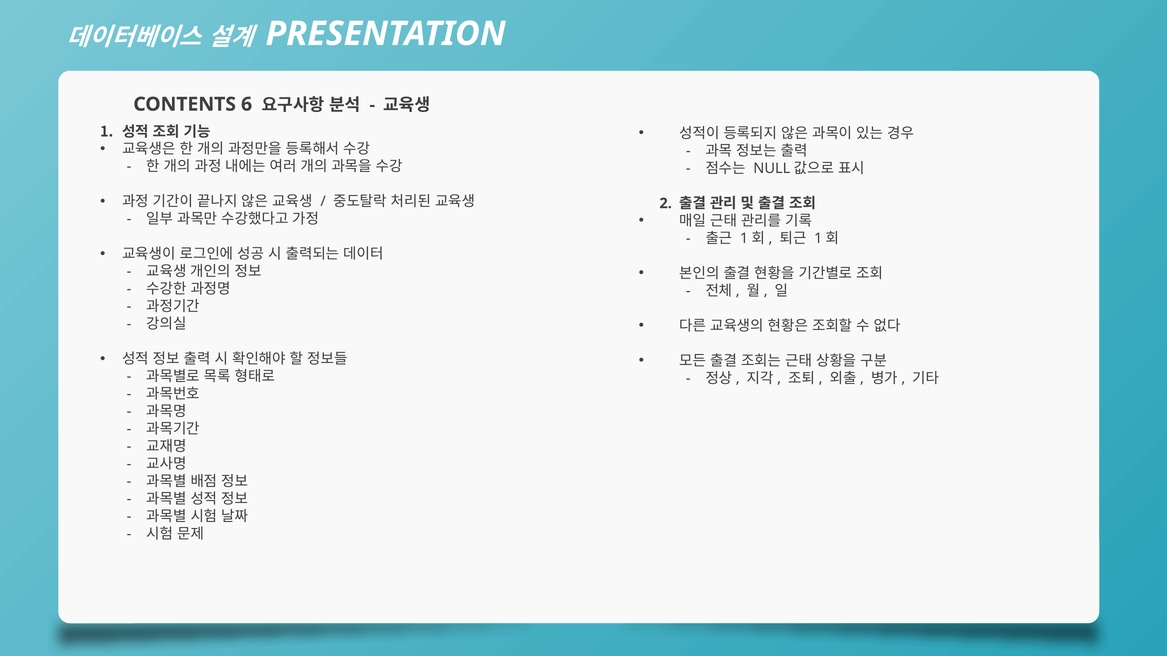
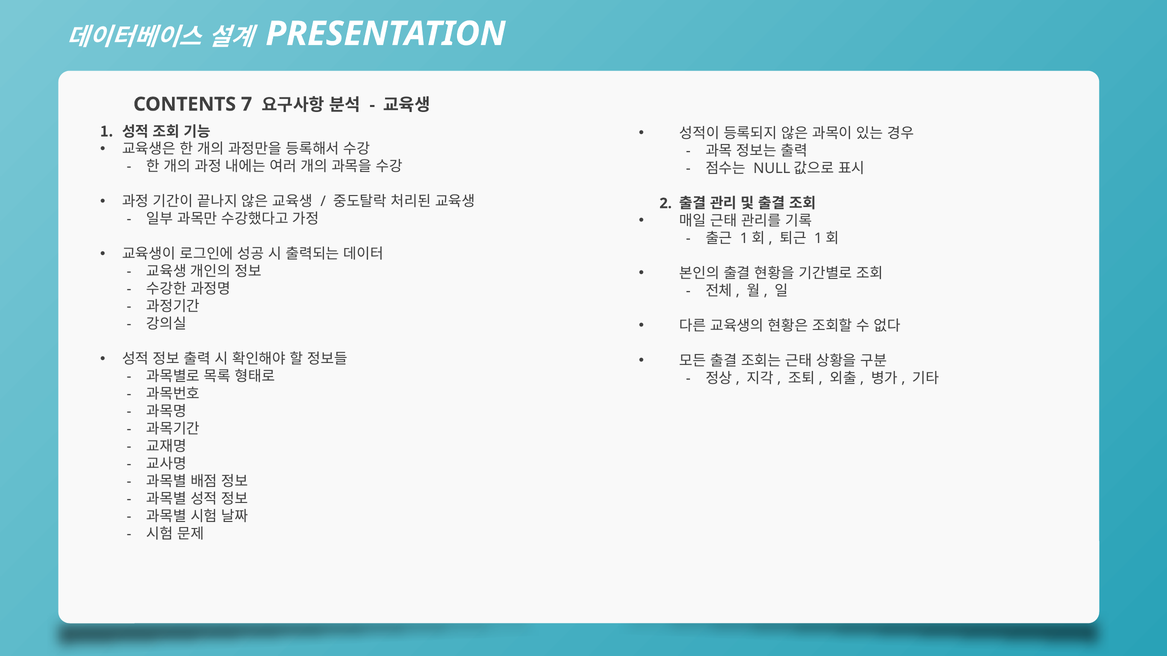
6: 6 -> 7
